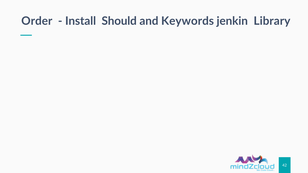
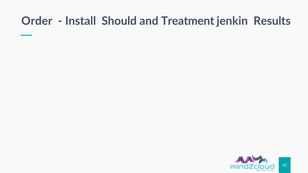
Keywords: Keywords -> Treatment
Library: Library -> Results
